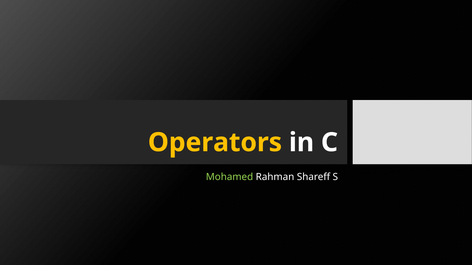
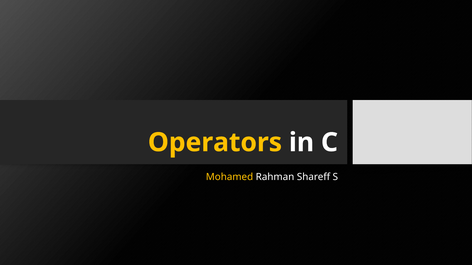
Mohamed colour: light green -> yellow
